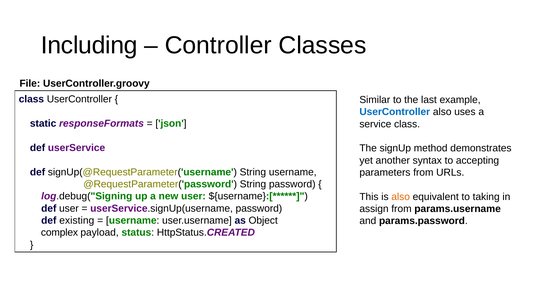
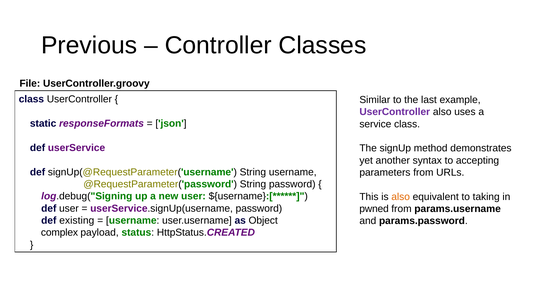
Including: Including -> Previous
UserController at (395, 112) colour: blue -> purple
assign: assign -> pwned
